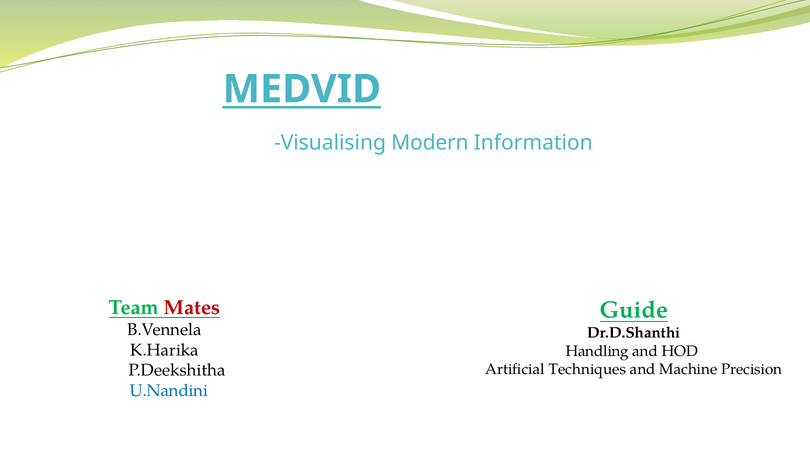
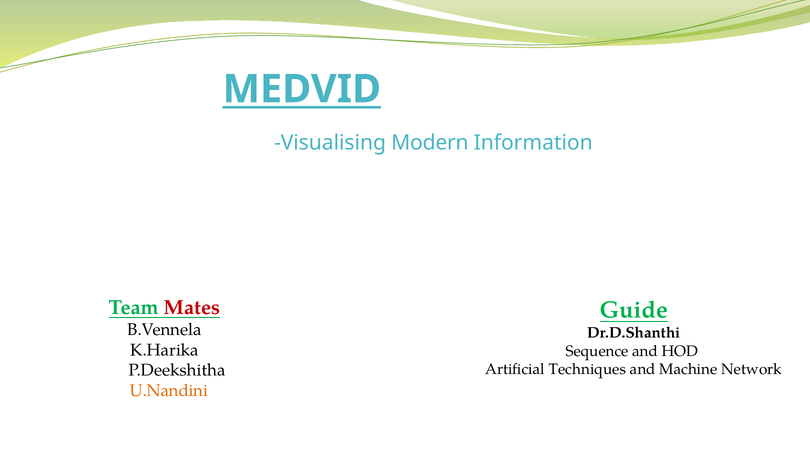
Handling: Handling -> Sequence
Precision: Precision -> Network
U.Nandini colour: blue -> orange
